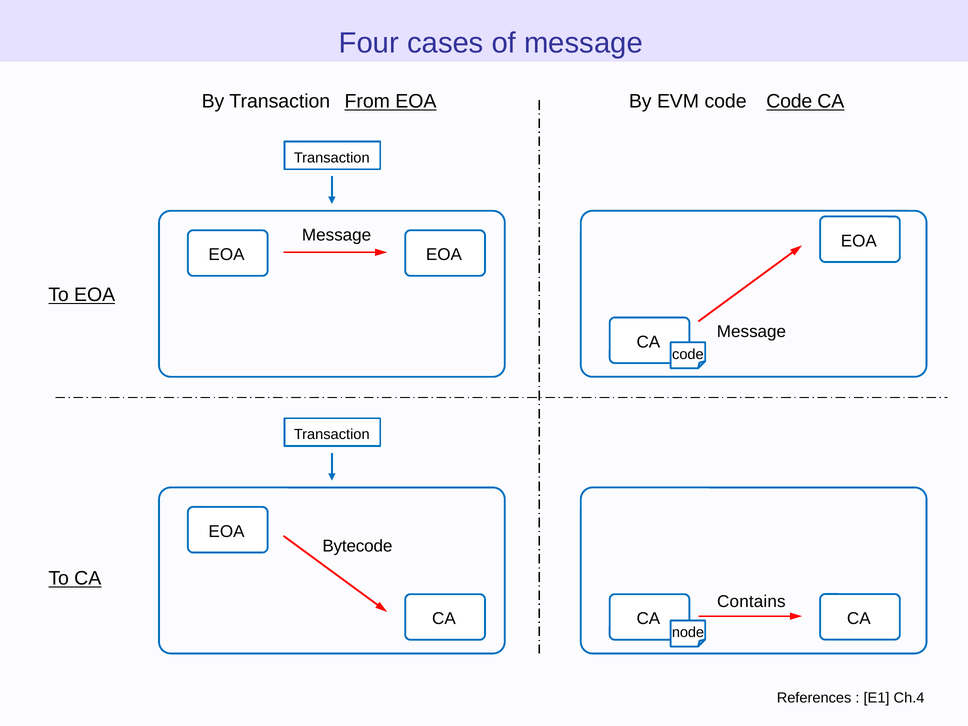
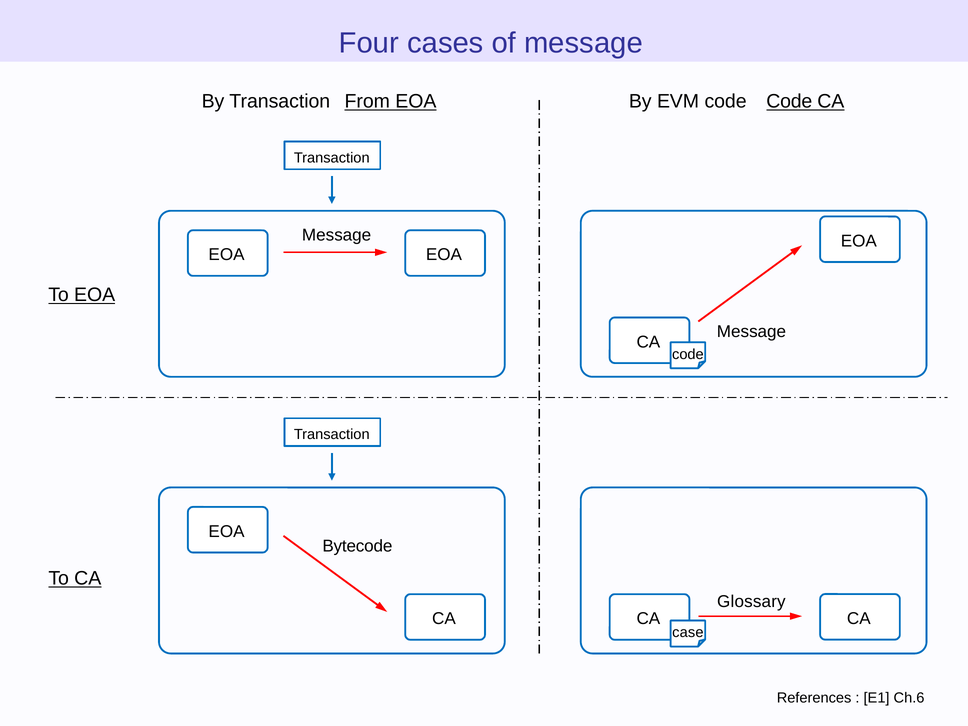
Contains: Contains -> Glossary
node: node -> case
Ch.4: Ch.4 -> Ch.6
